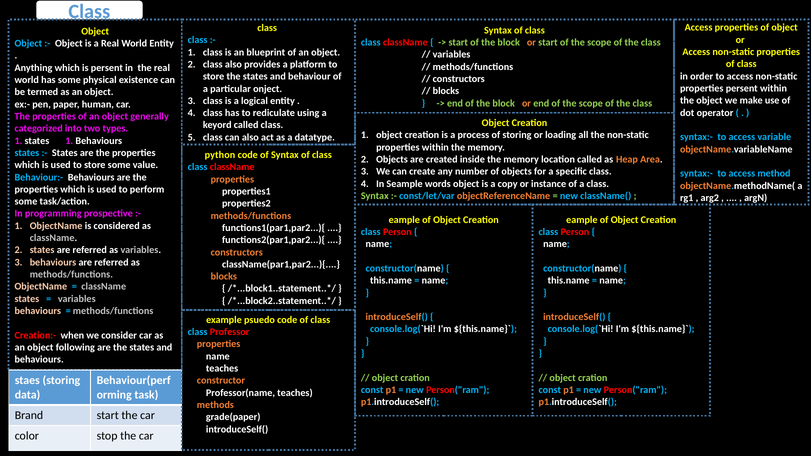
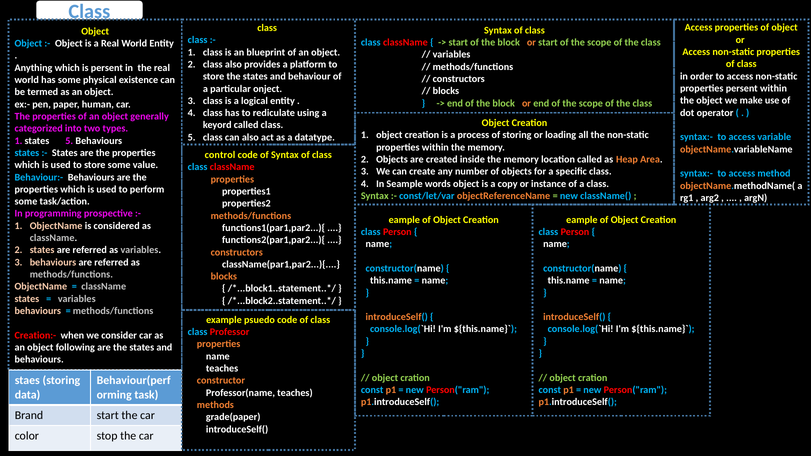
states 1: 1 -> 5
python: python -> control
